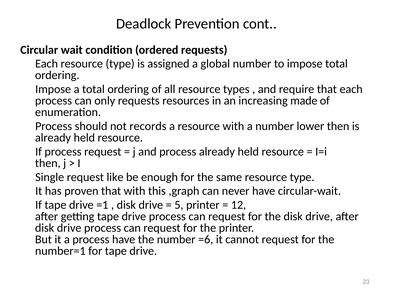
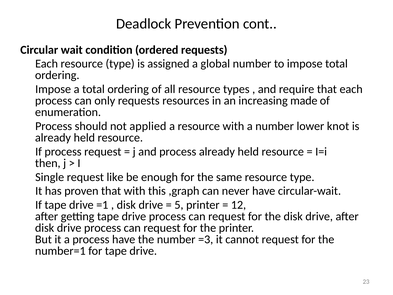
records: records -> applied
lower then: then -> knot
=6: =6 -> =3
